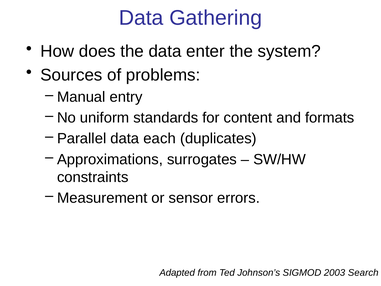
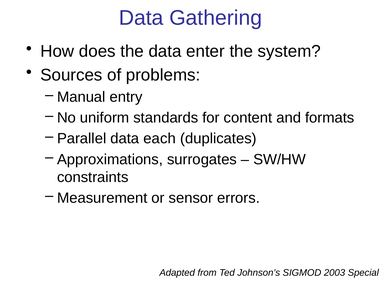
Search: Search -> Special
